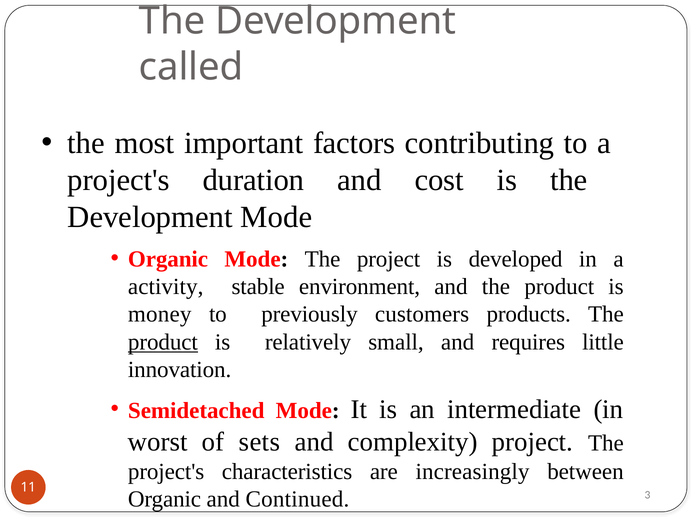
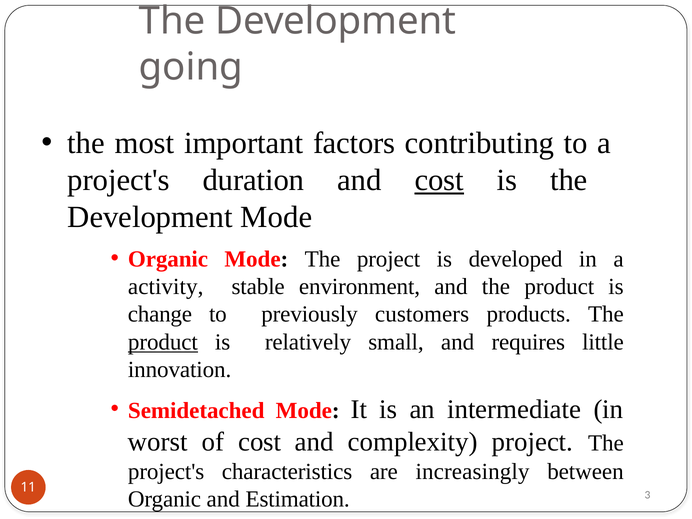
called: called -> going
cost at (439, 180) underline: none -> present
money: money -> change
of sets: sets -> cost
Continued: Continued -> Estimation
